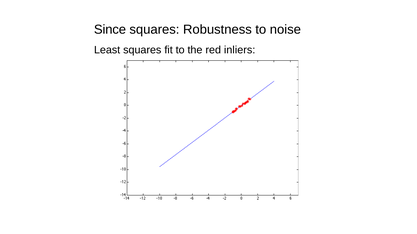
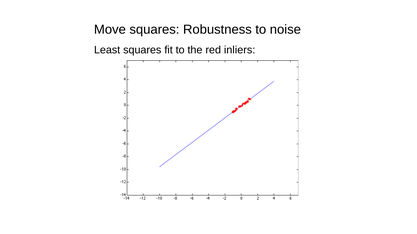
Since: Since -> Move
